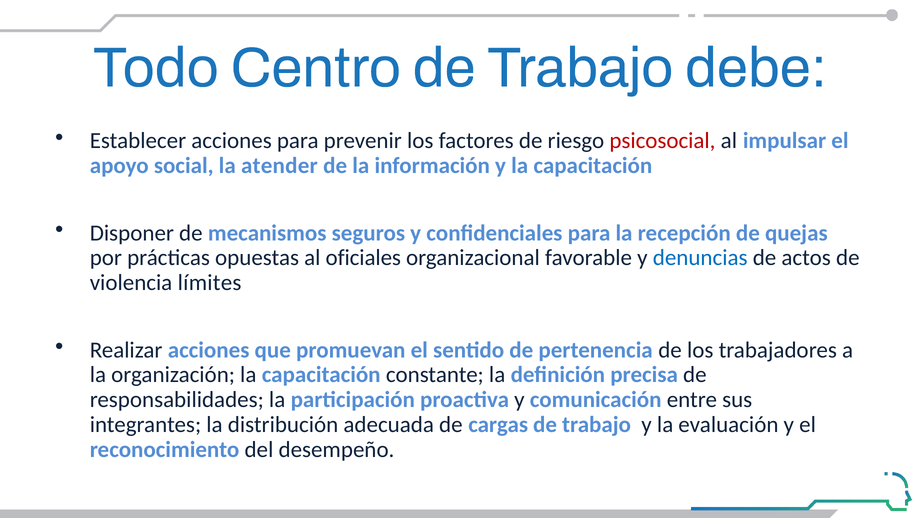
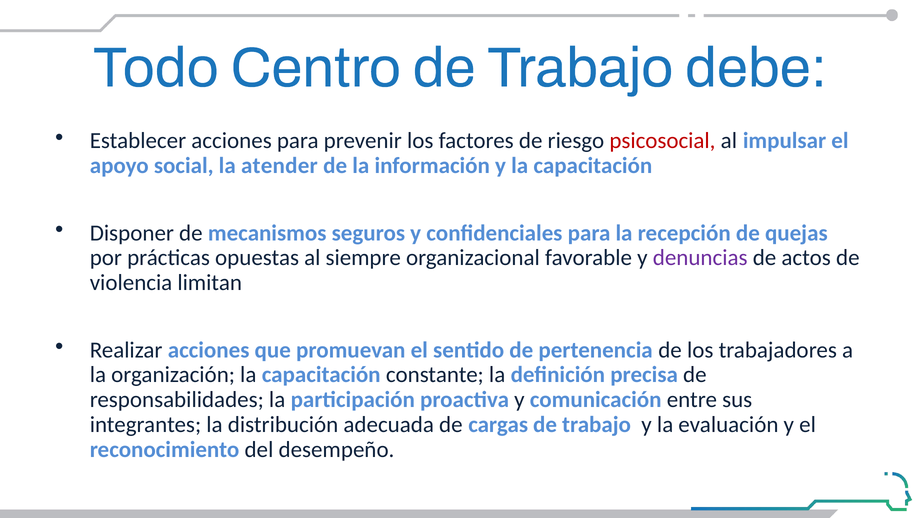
oficiales: oficiales -> siempre
denuncias colour: blue -> purple
límites: límites -> limitan
